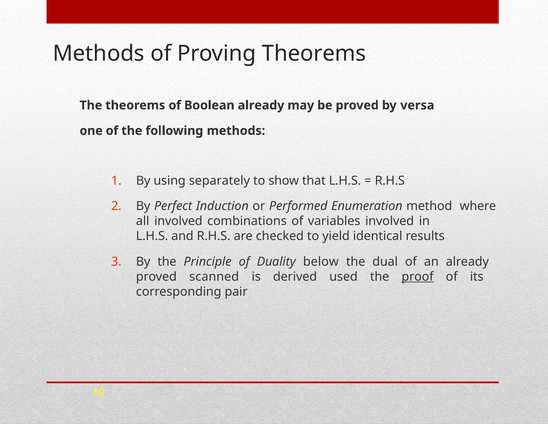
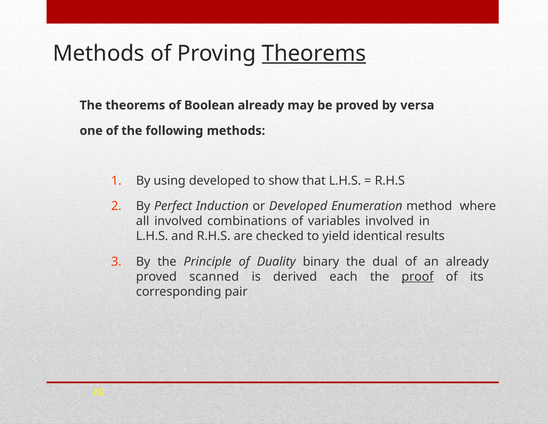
Theorems at (314, 53) underline: none -> present
using separately: separately -> developed
or Performed: Performed -> Developed
below: below -> binary
used: used -> each
